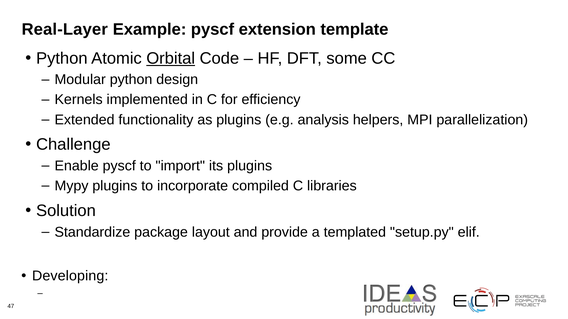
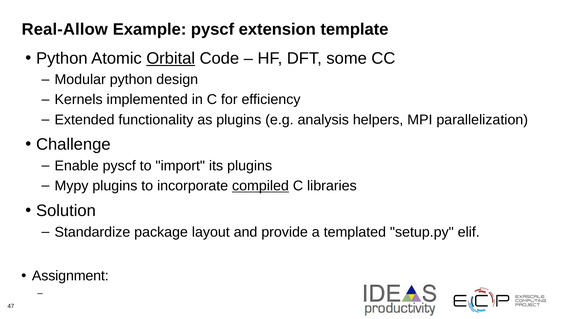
Real-Layer: Real-Layer -> Real-Allow
compiled underline: none -> present
Developing: Developing -> Assignment
